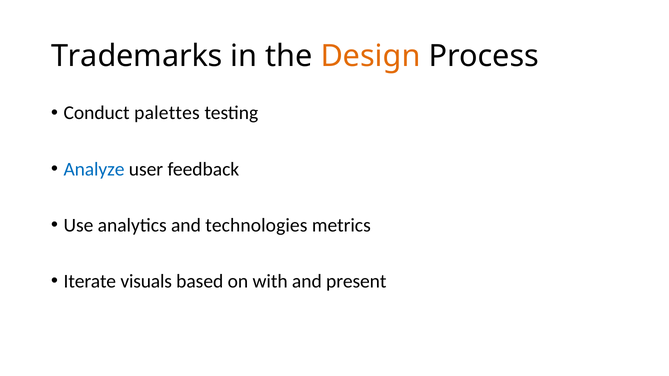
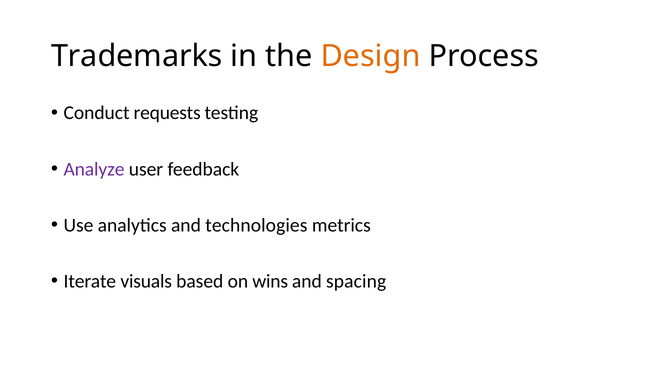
palettes: palettes -> requests
Analyze colour: blue -> purple
with: with -> wins
present: present -> spacing
